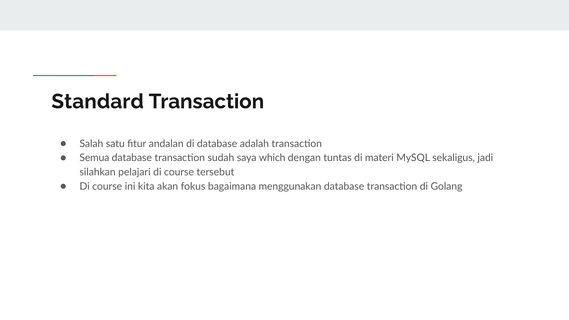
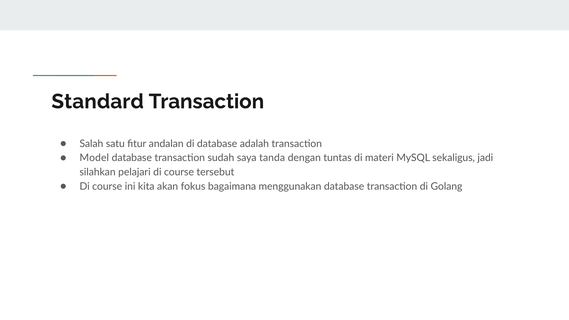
Semua: Semua -> Model
which: which -> tanda
